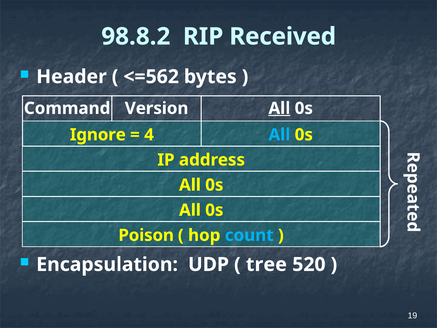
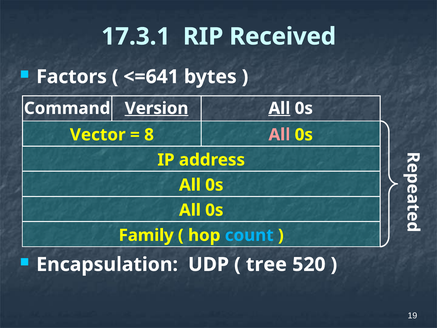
98.8.2: 98.8.2 -> 17.3.1
Header: Header -> Factors
<=562: <=562 -> <=641
Version underline: none -> present
Ignore: Ignore -> Vector
4: 4 -> 8
All at (279, 135) colour: light blue -> pink
Poison: Poison -> Family
